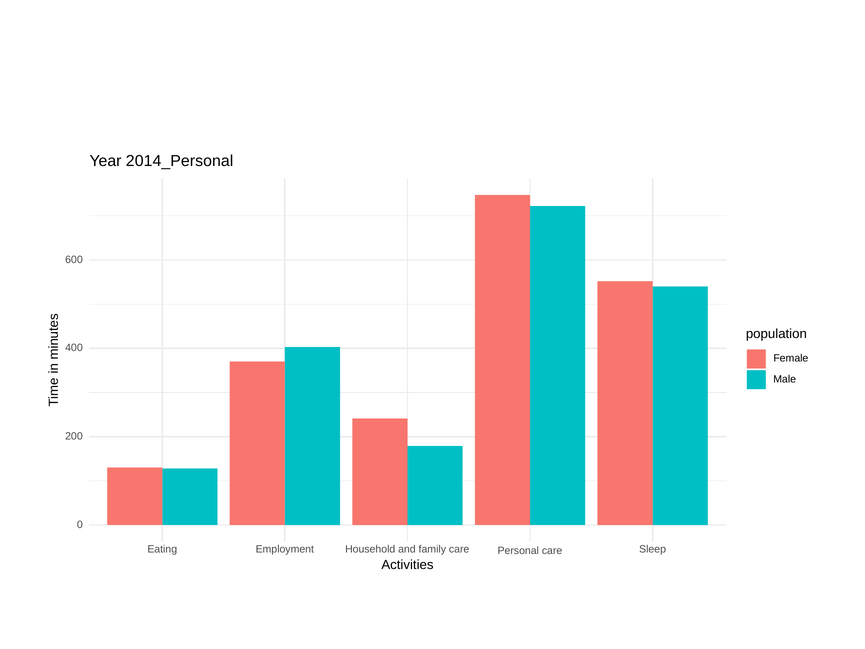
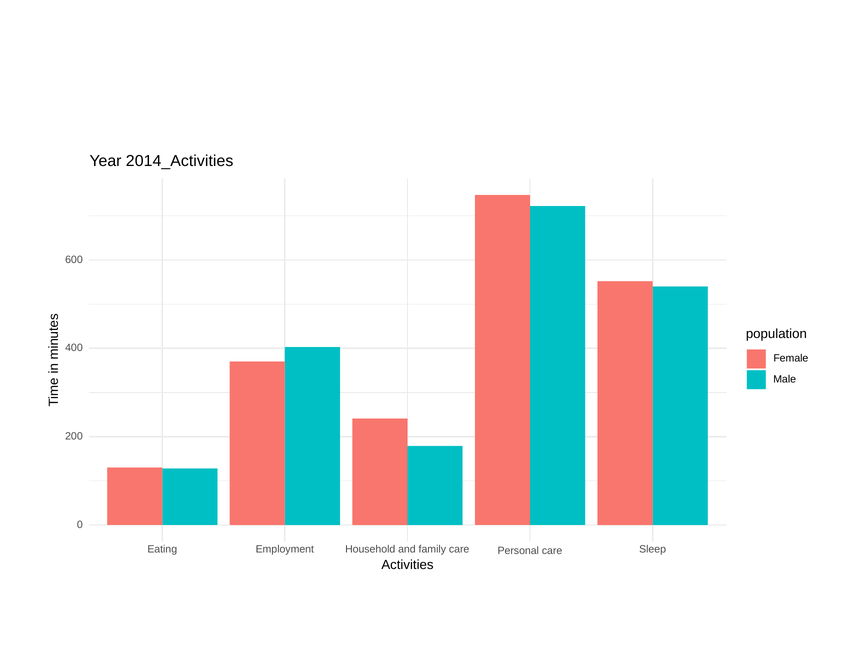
2014_Personal: 2014_Personal -> 2014_Activities
